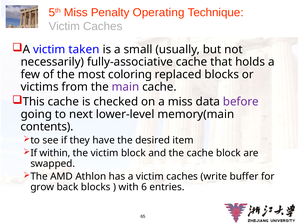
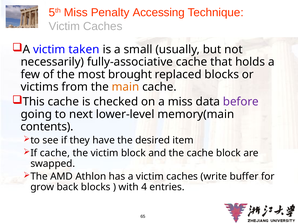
Operating: Operating -> Accessing
coloring: coloring -> brought
main colour: purple -> orange
If within: within -> cache
6: 6 -> 4
